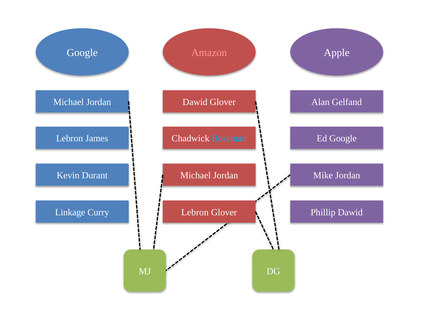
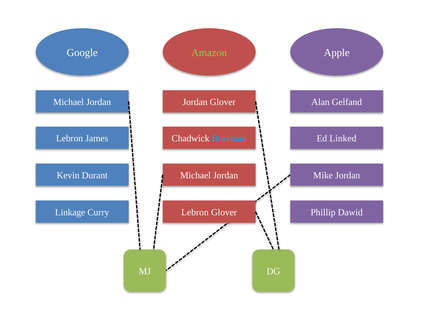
Amazon colour: pink -> light green
Dawid at (195, 102): Dawid -> Jordan
Ed Google: Google -> Linked
